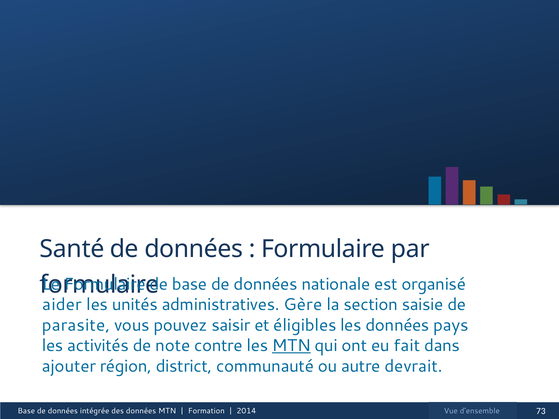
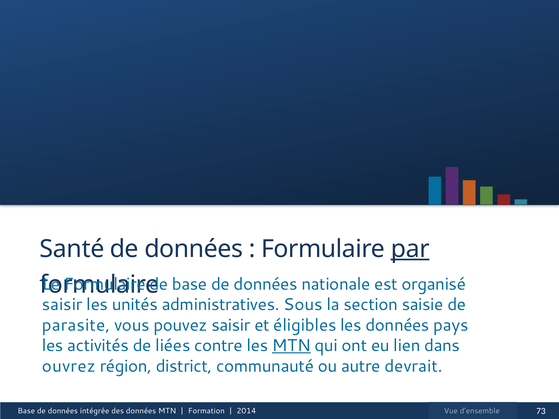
par underline: none -> present
aider at (62, 305): aider -> saisir
Gère: Gère -> Sous
note: note -> liées
fait: fait -> lien
ajouter: ajouter -> ouvrez
